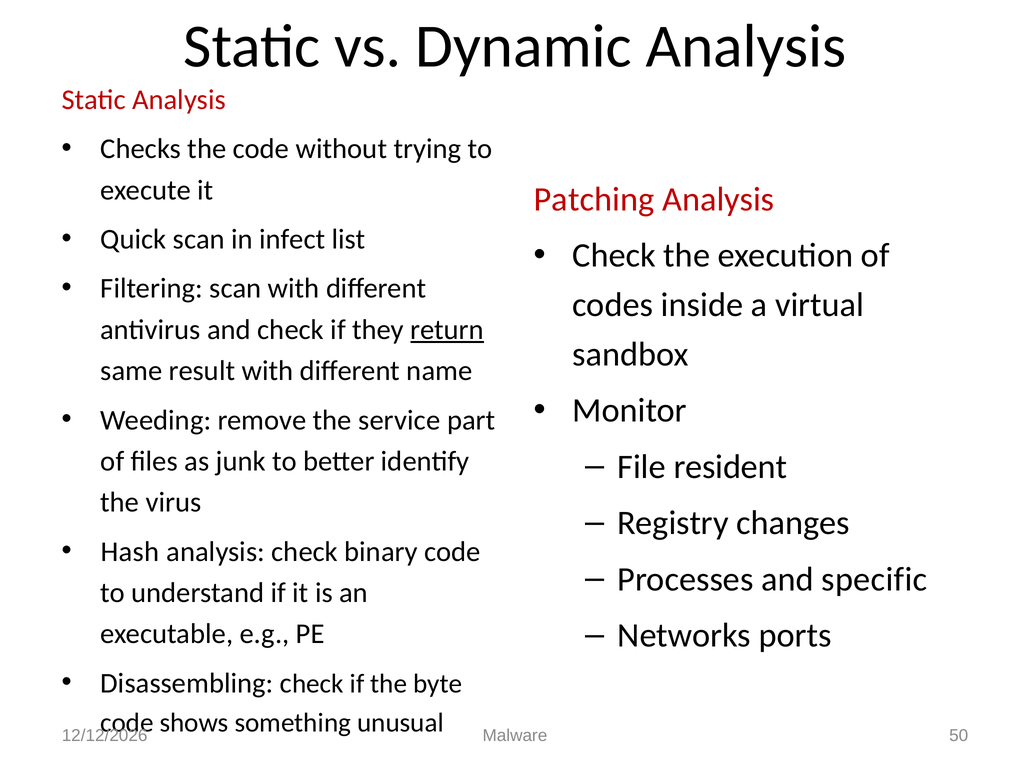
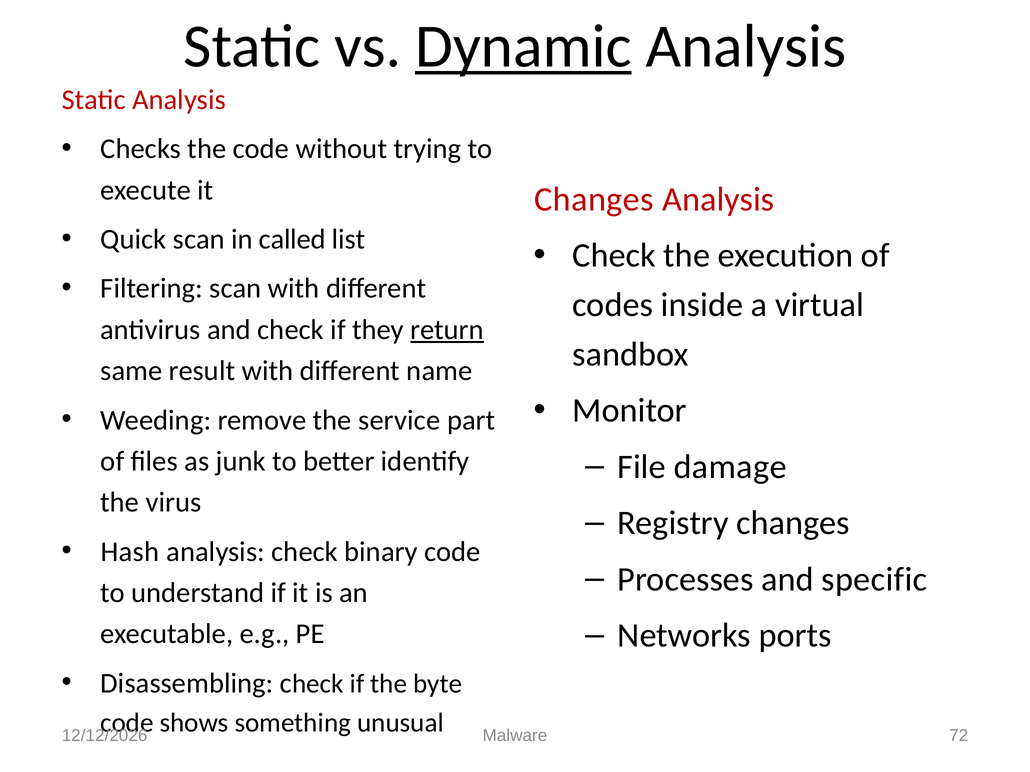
Dynamic underline: none -> present
Patching at (594, 199): Patching -> Changes
infect: infect -> called
resident: resident -> damage
50: 50 -> 72
